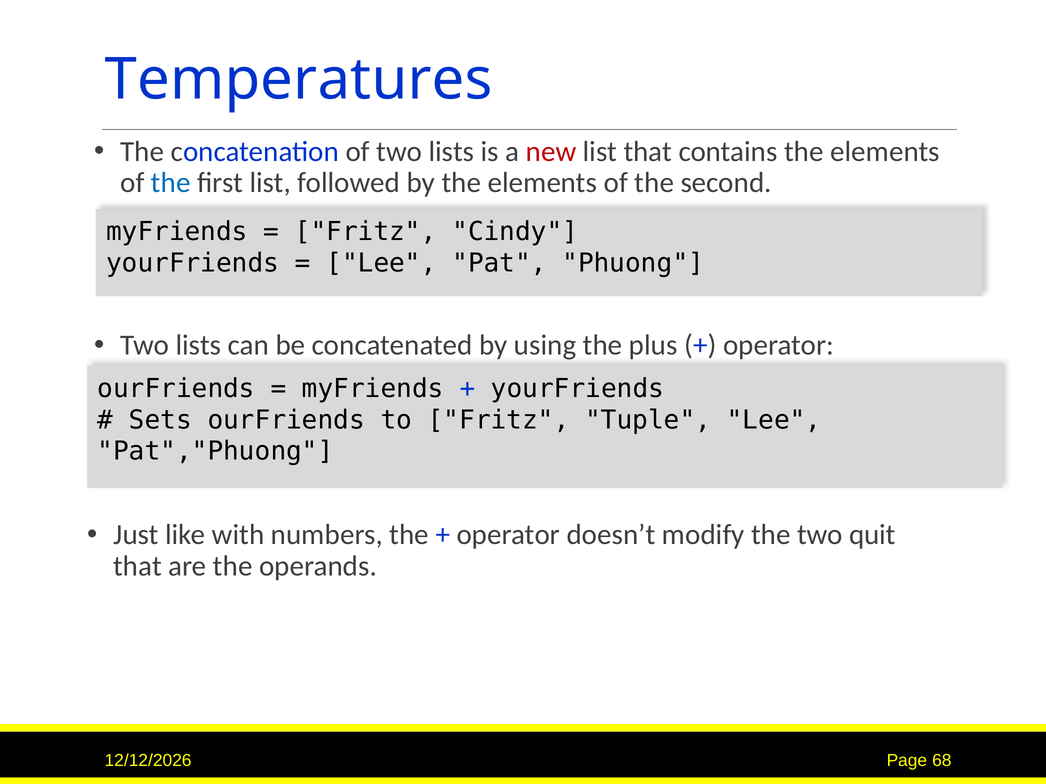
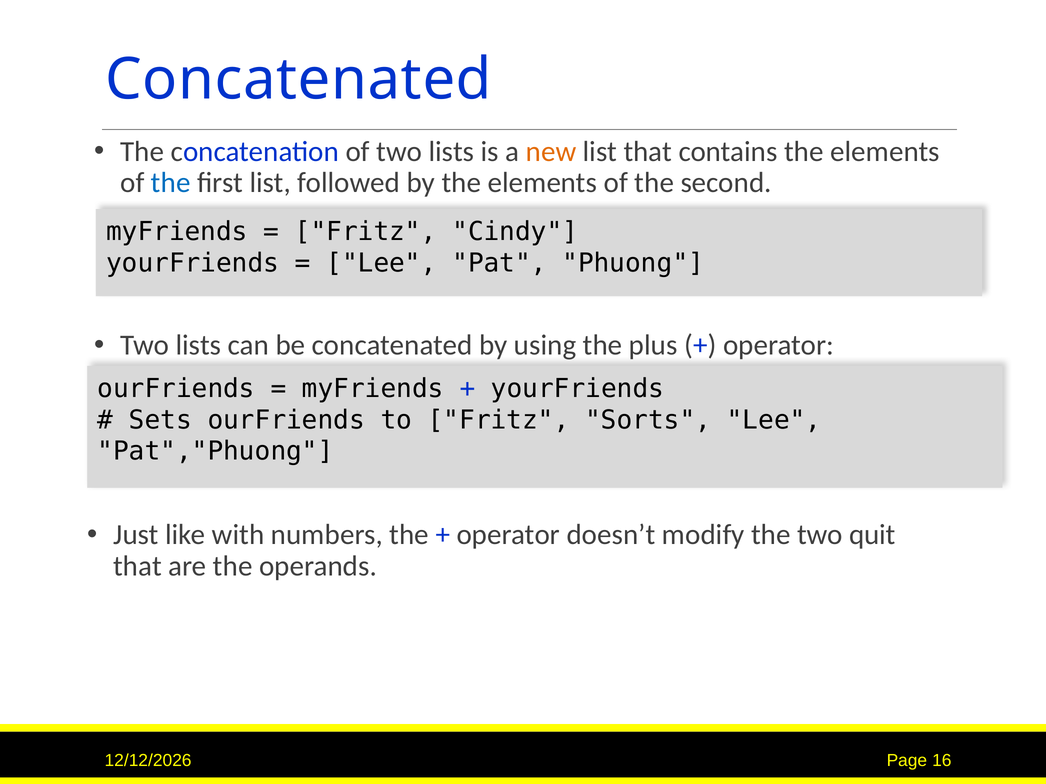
Temperatures at (299, 79): Temperatures -> Concatenated
new colour: red -> orange
Tuple: Tuple -> Sorts
68: 68 -> 16
